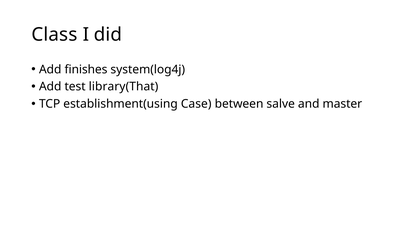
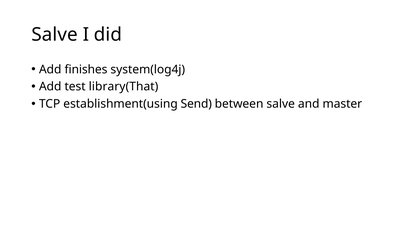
Class at (55, 35): Class -> Salve
Case: Case -> Send
